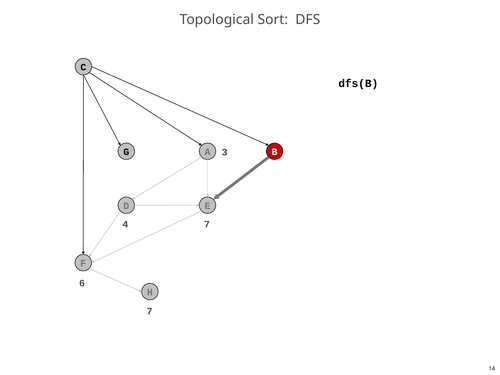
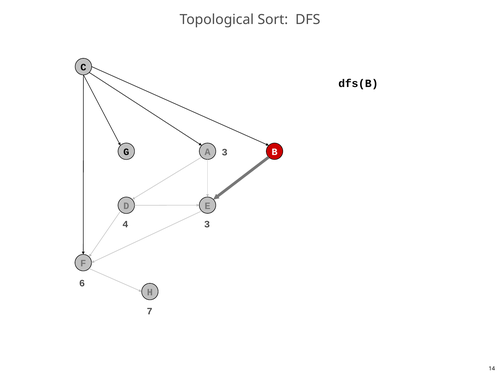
4 7: 7 -> 3
